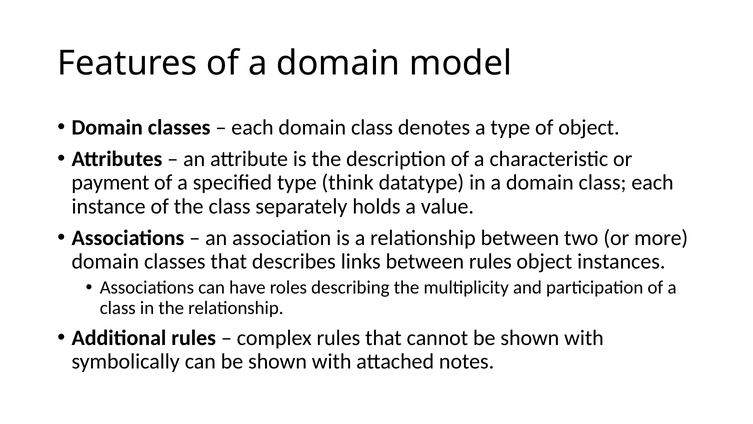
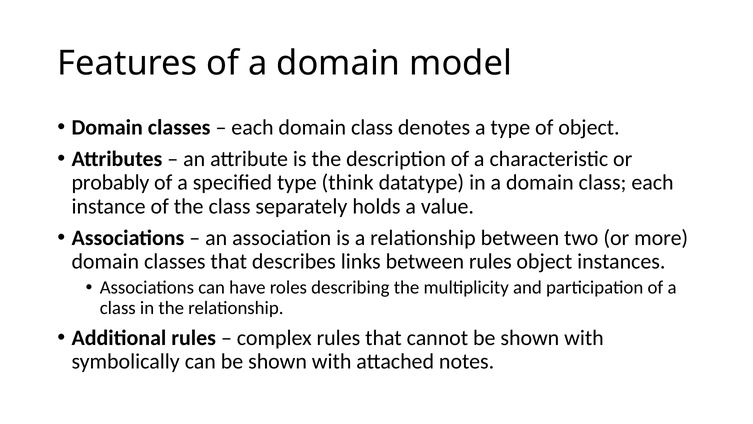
payment: payment -> probably
